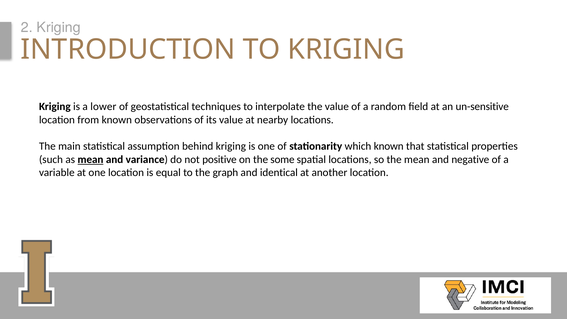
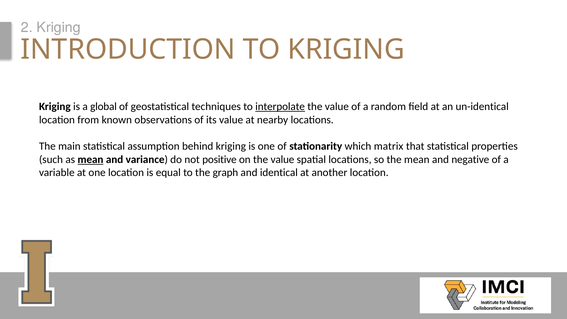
lower: lower -> global
interpolate underline: none -> present
un-sensitive: un-sensitive -> un-identical
which known: known -> matrix
on the some: some -> value
